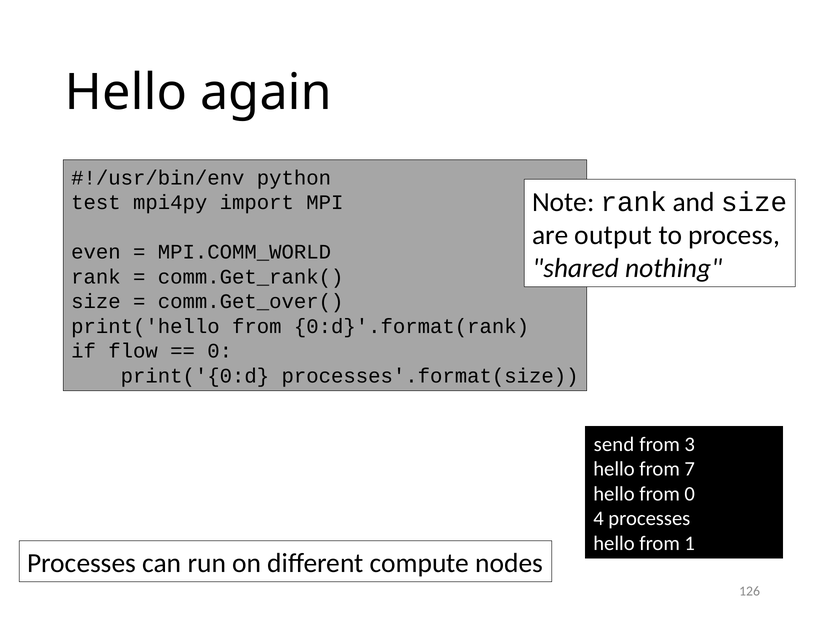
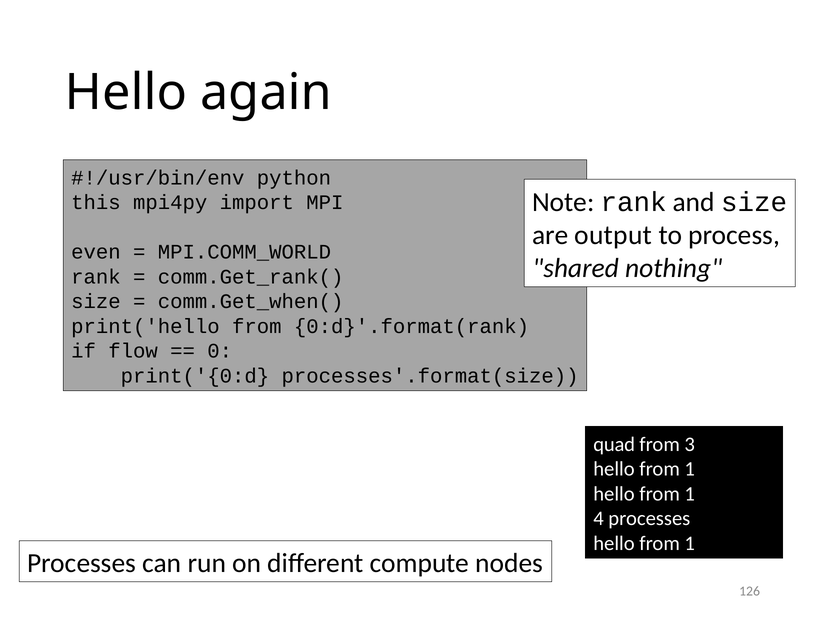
test: test -> this
comm.Get_over(: comm.Get_over( -> comm.Get_when(
send: send -> quad
7 at (690, 469): 7 -> 1
0 at (690, 494): 0 -> 1
